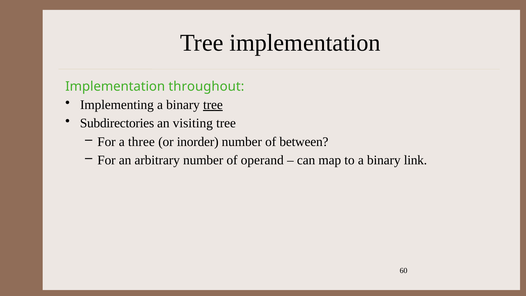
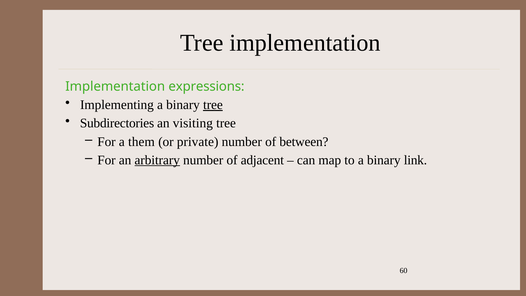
throughout: throughout -> expressions
three: three -> them
inorder: inorder -> private
arbitrary underline: none -> present
operand: operand -> adjacent
